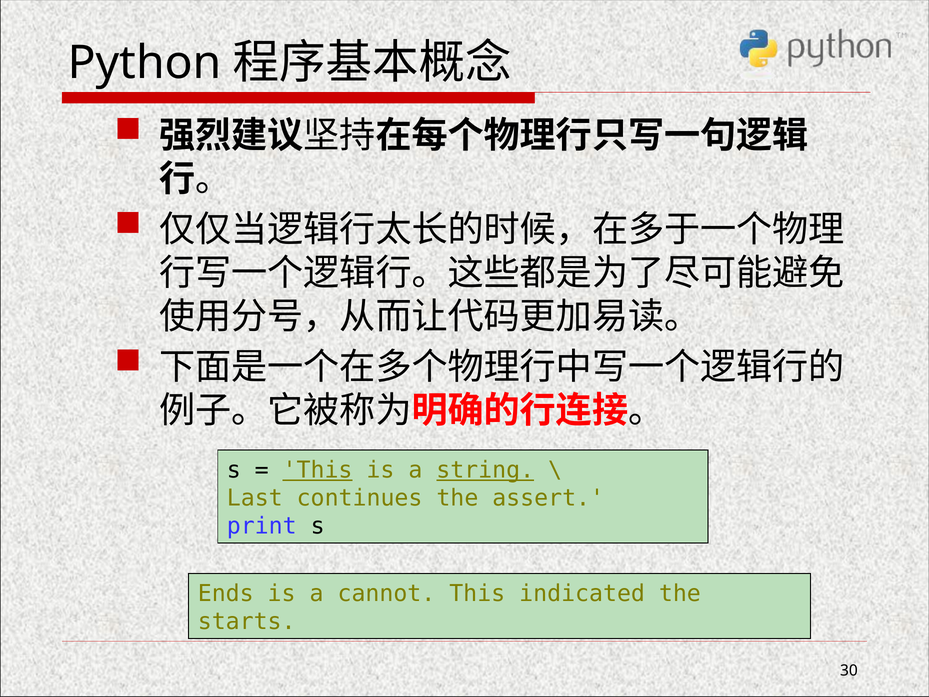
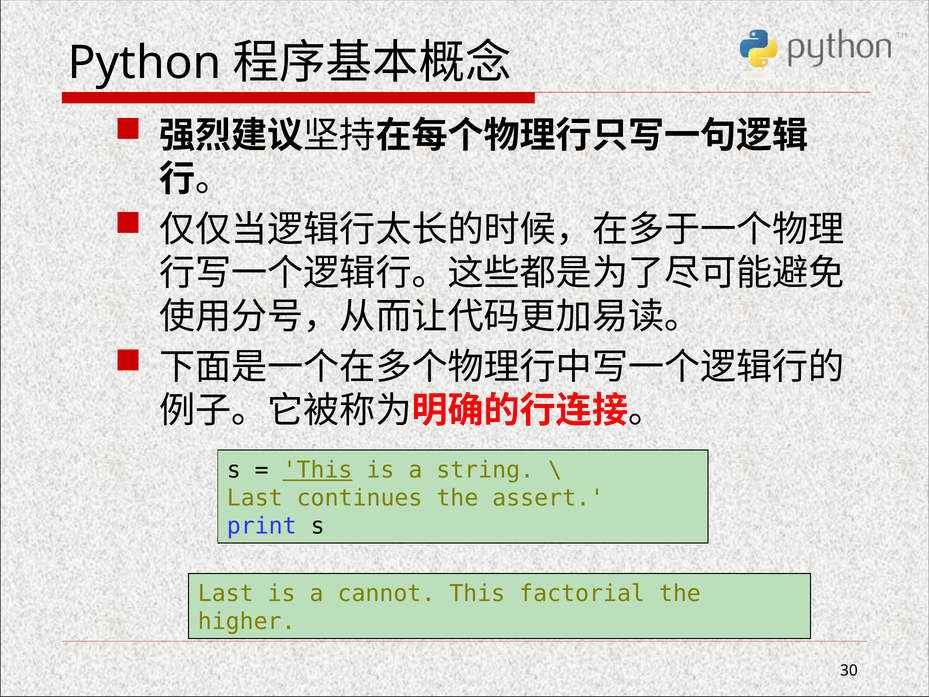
string underline: present -> none
Ends at (226, 593): Ends -> Last
indicated: indicated -> factorial
starts: starts -> higher
